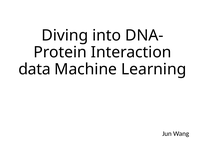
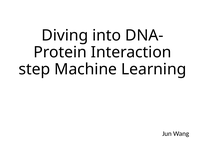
data: data -> step
